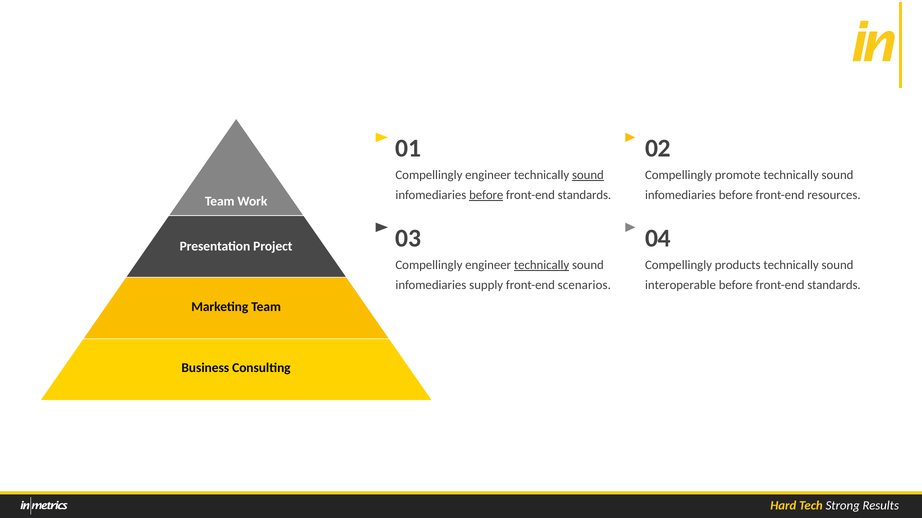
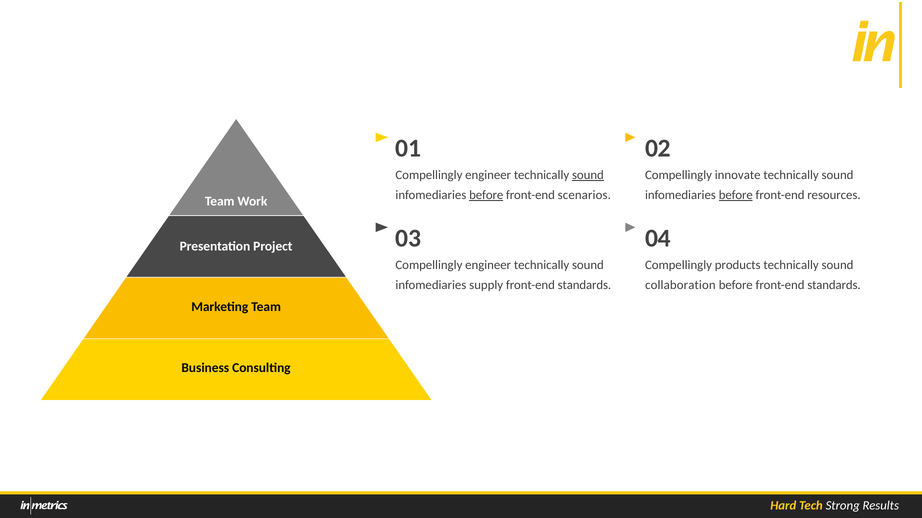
promote: promote -> innovate
standards at (584, 195): standards -> scenarios
before at (736, 195) underline: none -> present
technically at (542, 265) underline: present -> none
scenarios at (584, 285): scenarios -> standards
interoperable: interoperable -> collaboration
